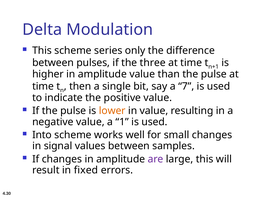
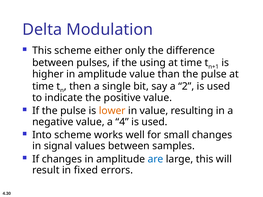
series: series -> either
three: three -> using
7: 7 -> 2
1: 1 -> 4
are colour: purple -> blue
